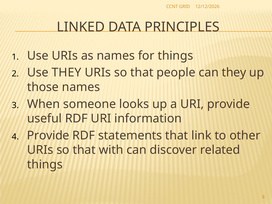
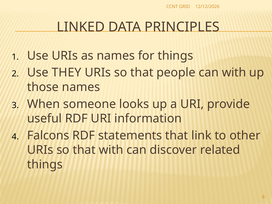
can they: they -> with
Provide at (48, 135): Provide -> Falcons
